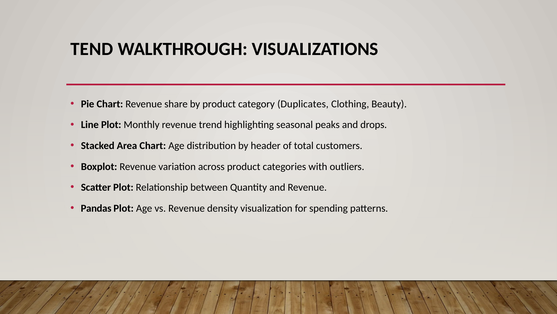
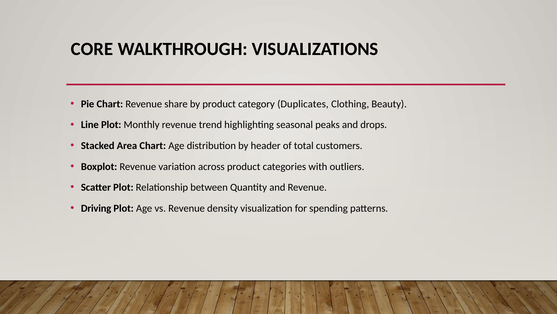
TEND: TEND -> CORE
Pandas: Pandas -> Driving
